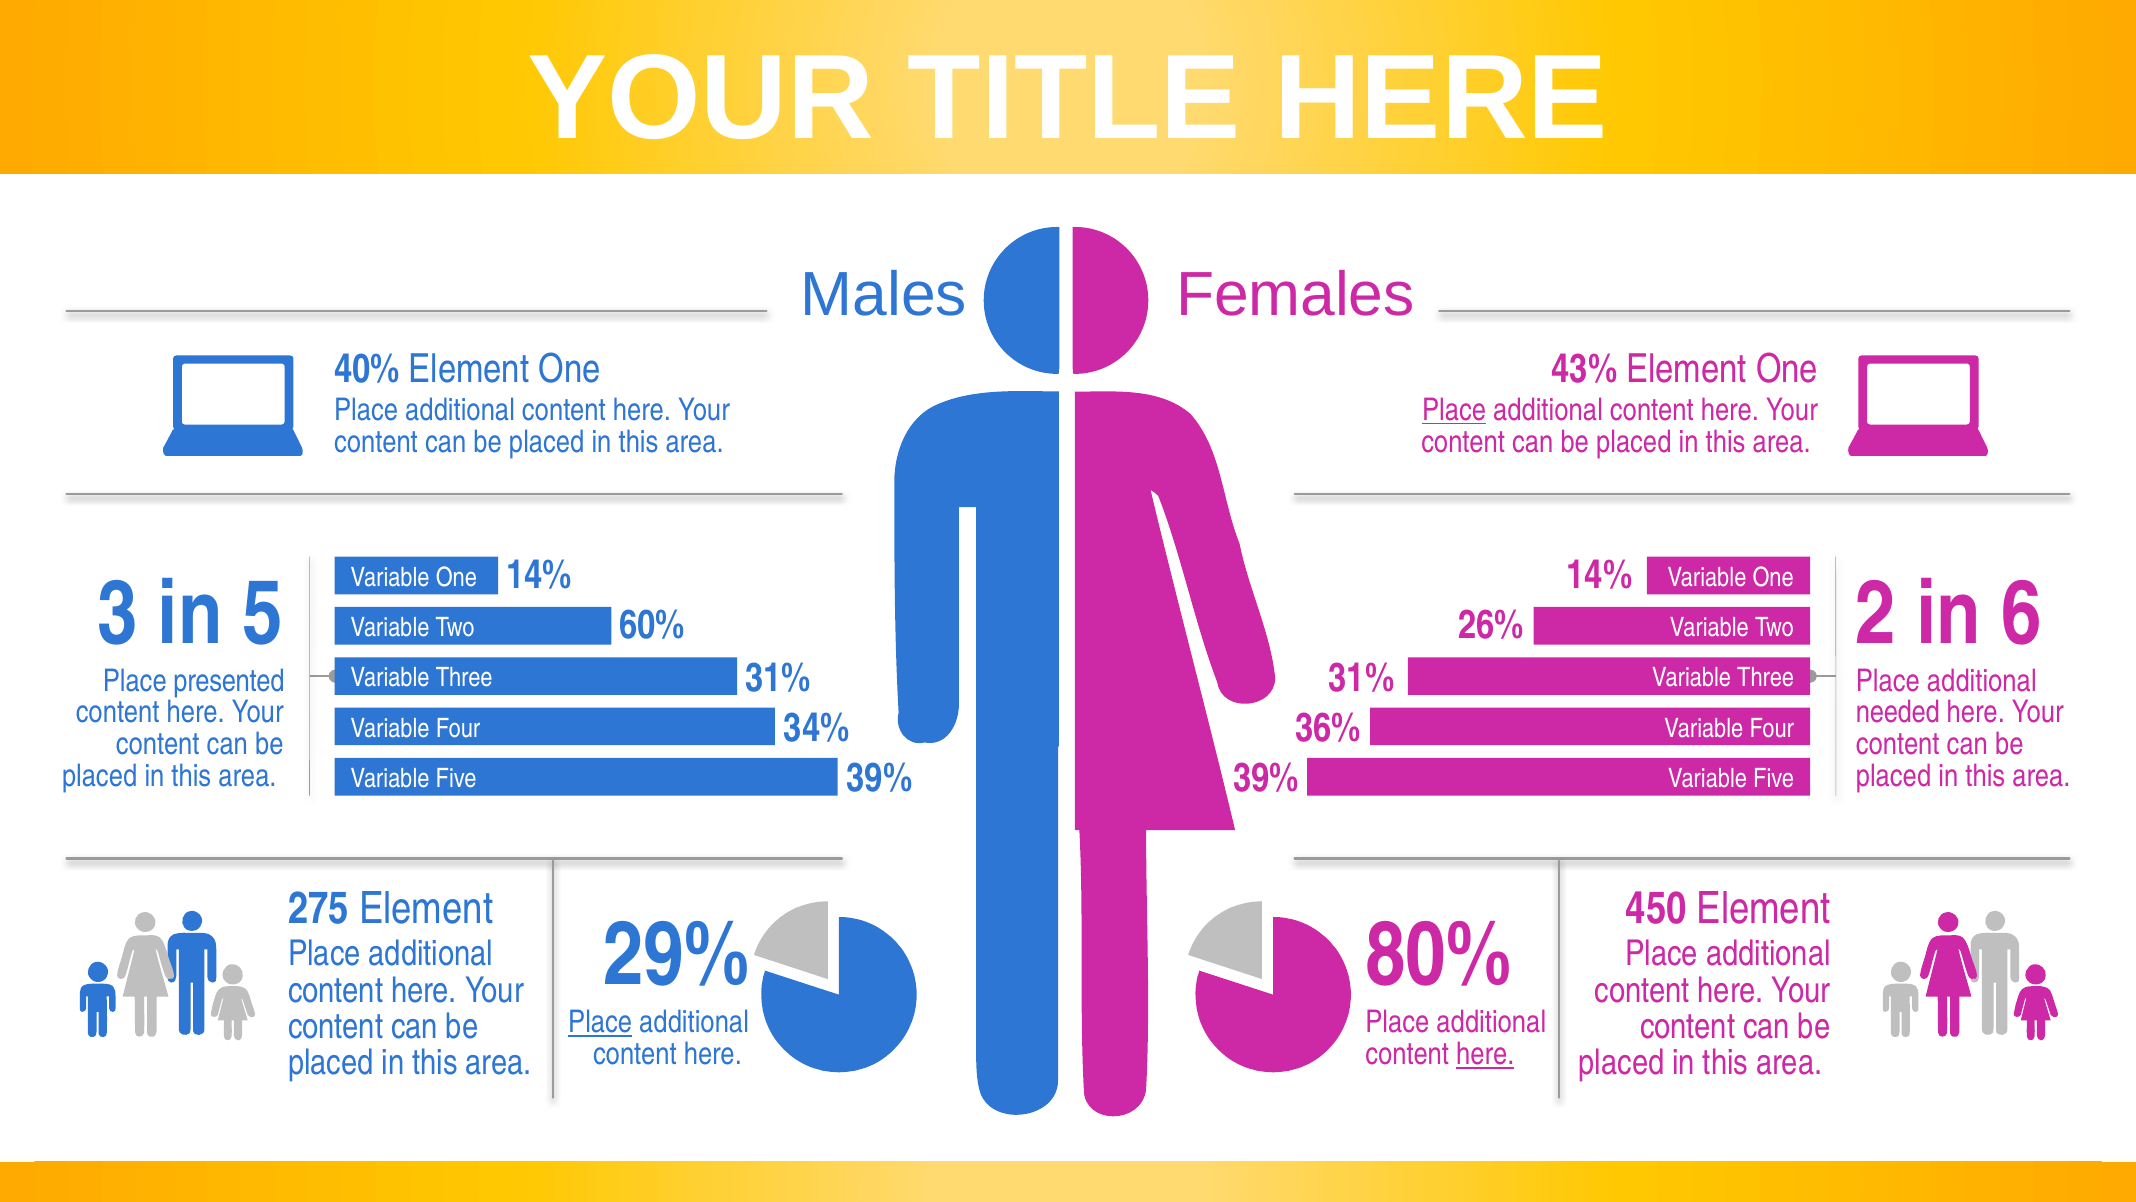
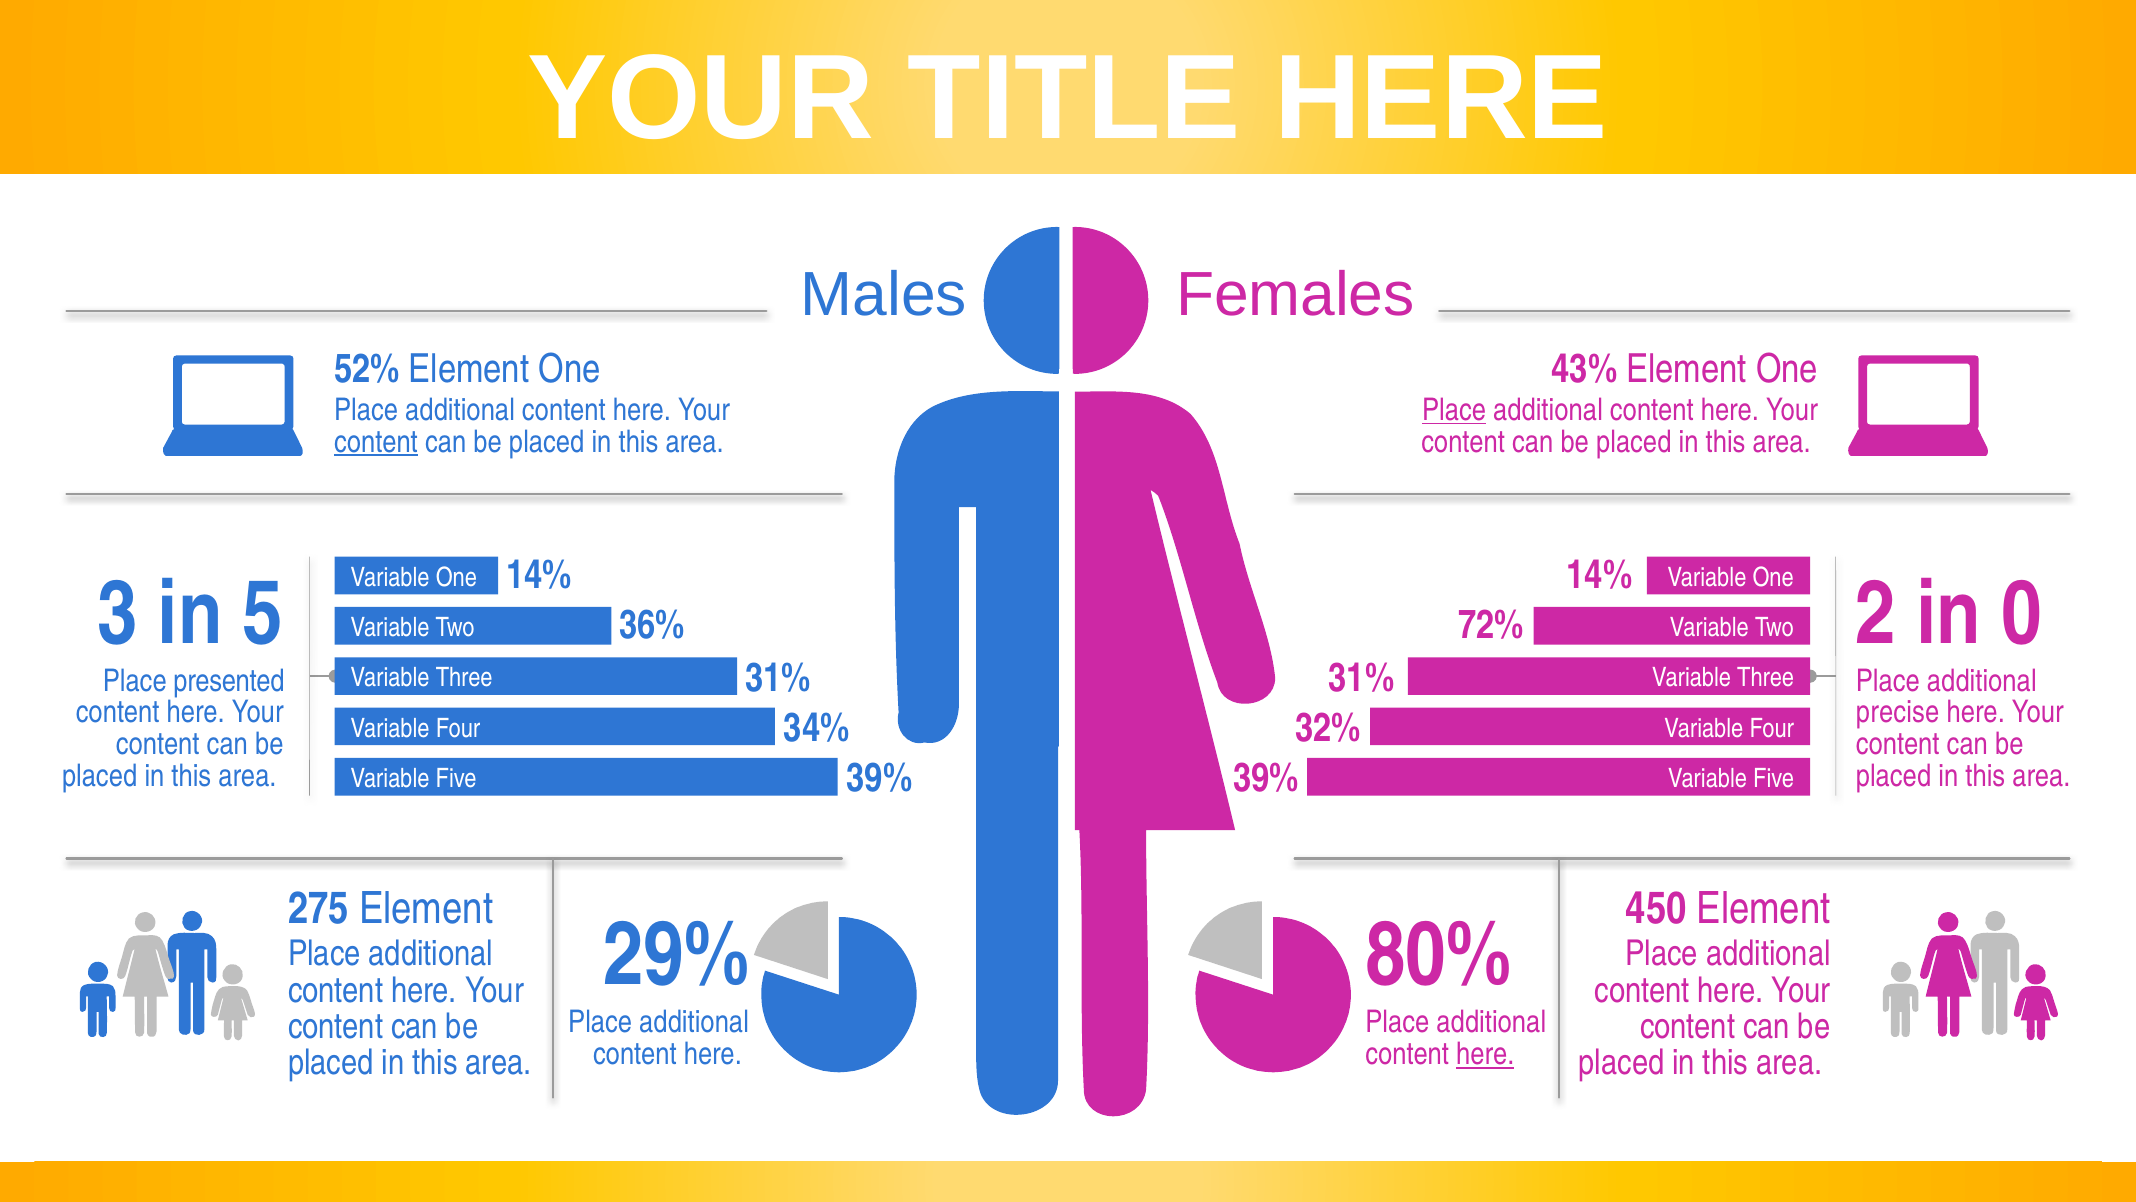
40%: 40% -> 52%
content at (376, 442) underline: none -> present
6: 6 -> 0
26%: 26% -> 72%
60%: 60% -> 36%
needed: needed -> precise
36%: 36% -> 32%
Place at (600, 1022) underline: present -> none
